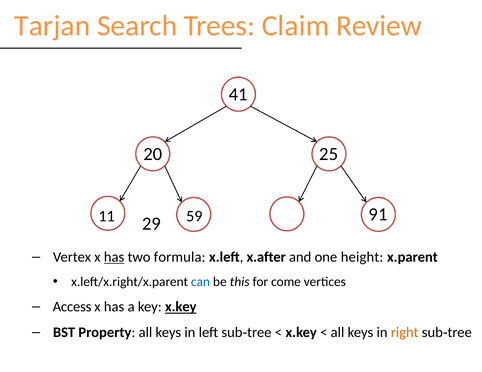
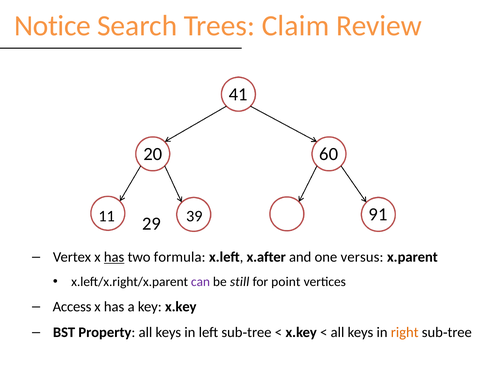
Tarjan: Tarjan -> Notice
25: 25 -> 60
59: 59 -> 39
height: height -> versus
can colour: blue -> purple
this: this -> still
come: come -> point
x.key at (181, 307) underline: present -> none
